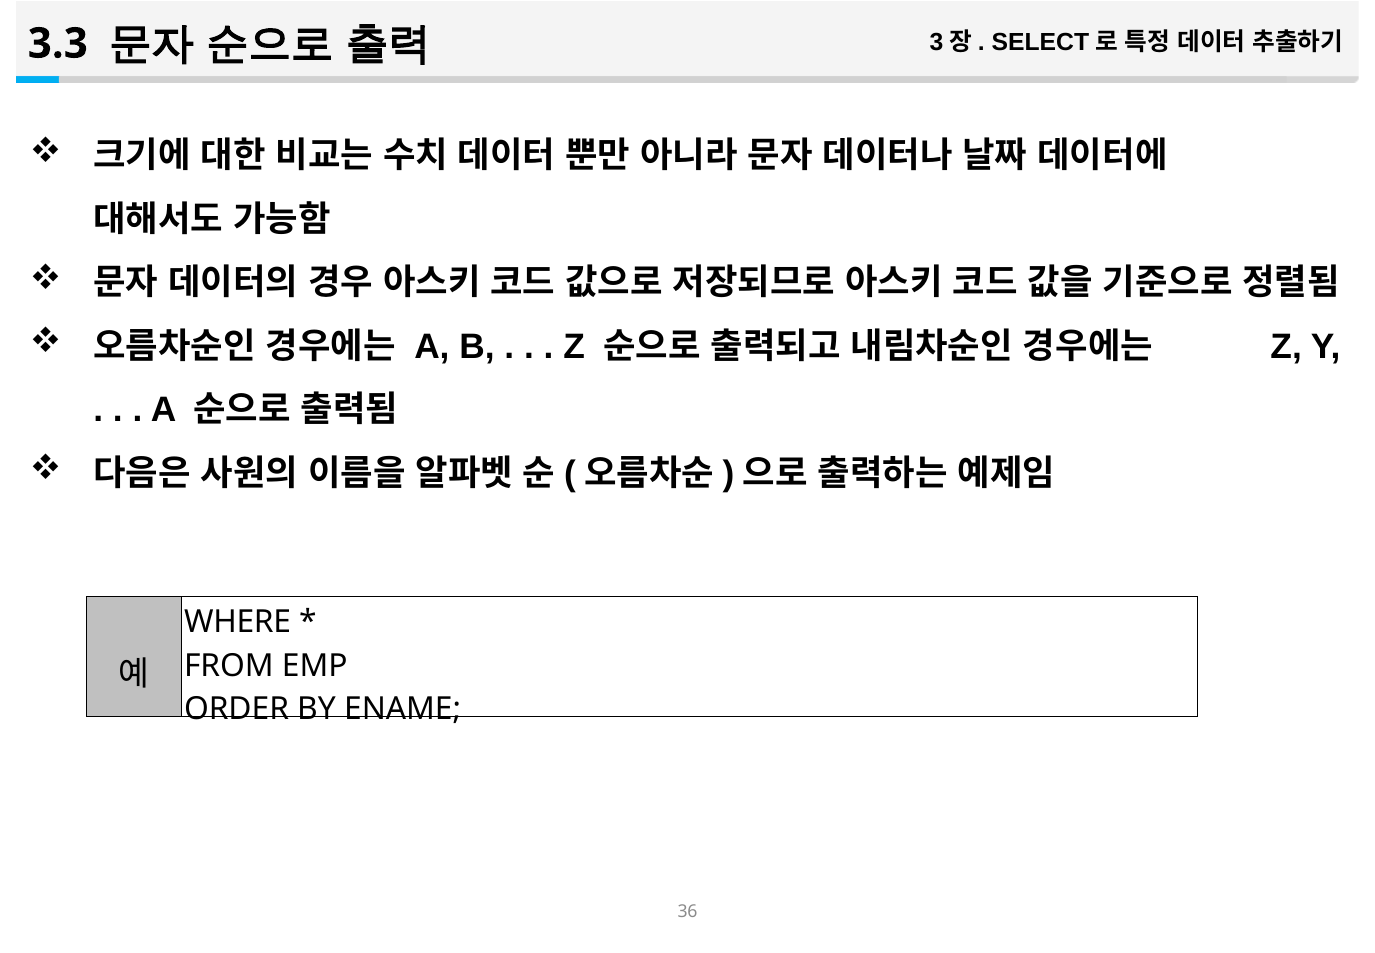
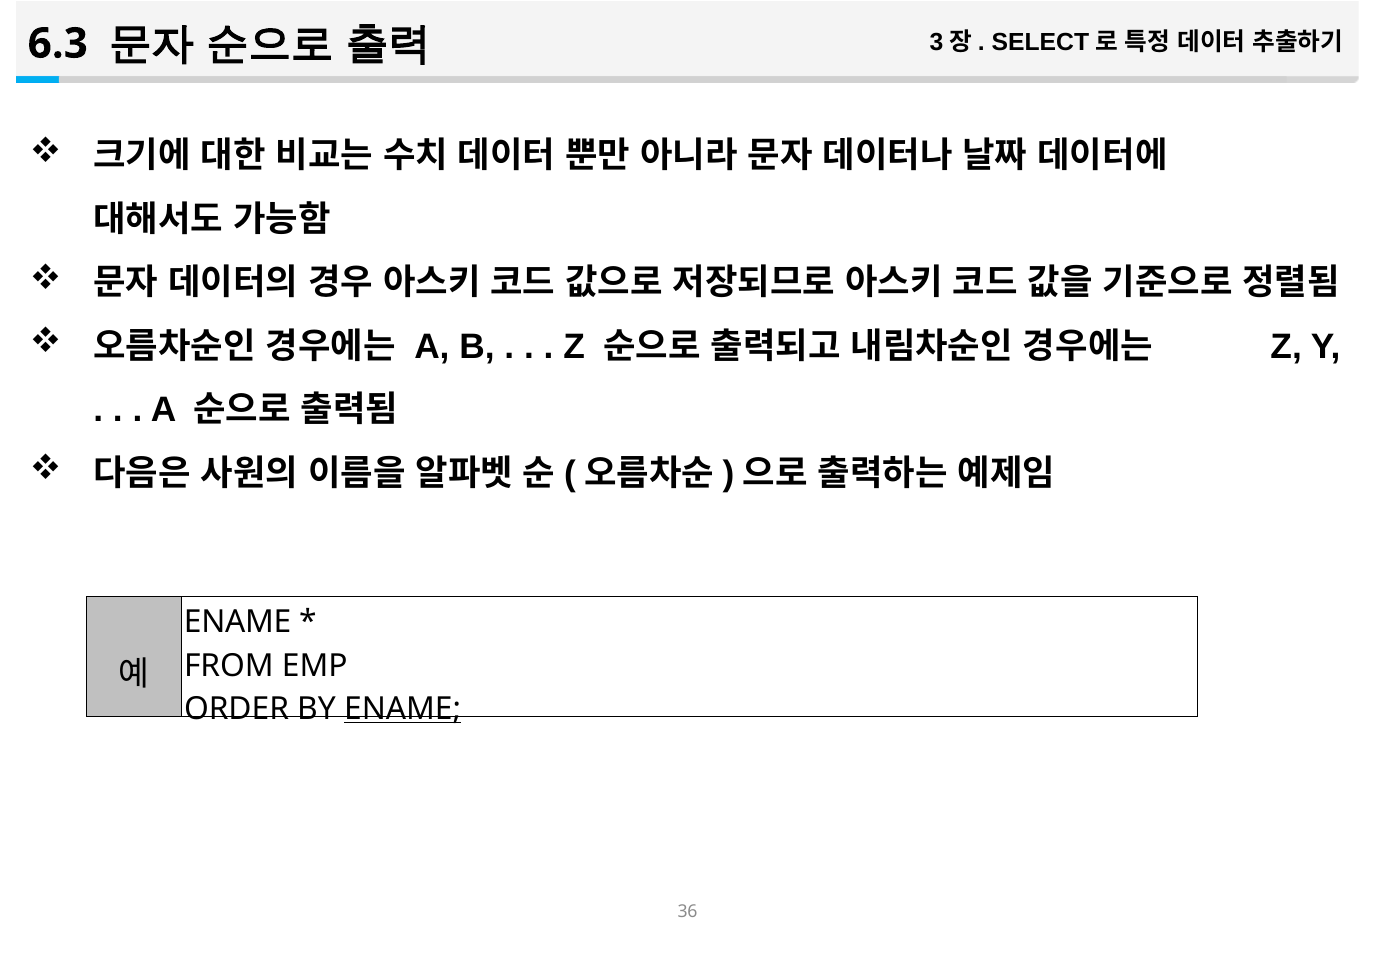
3.3: 3.3 -> 6.3
WHERE at (238, 622): WHERE -> ENAME
ENAME at (403, 708) underline: none -> present
